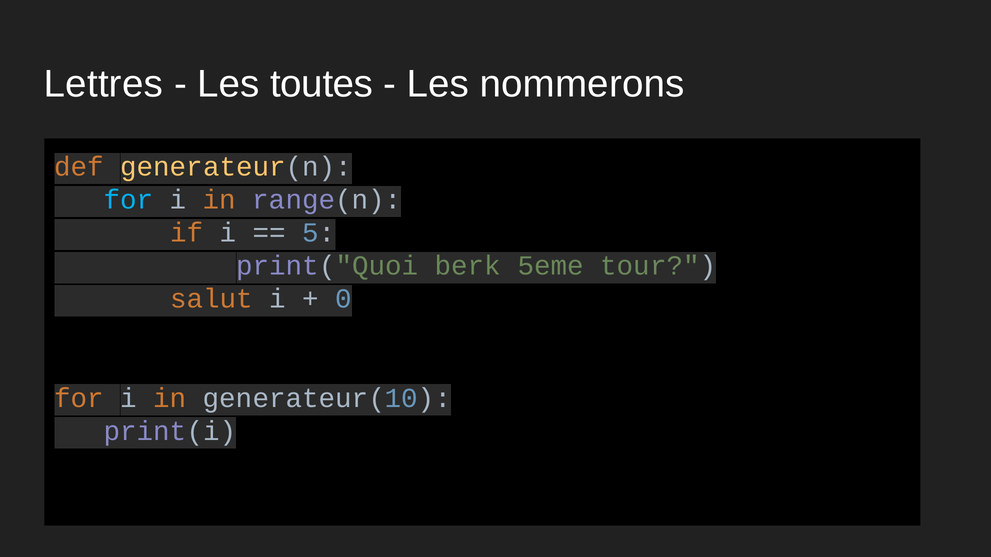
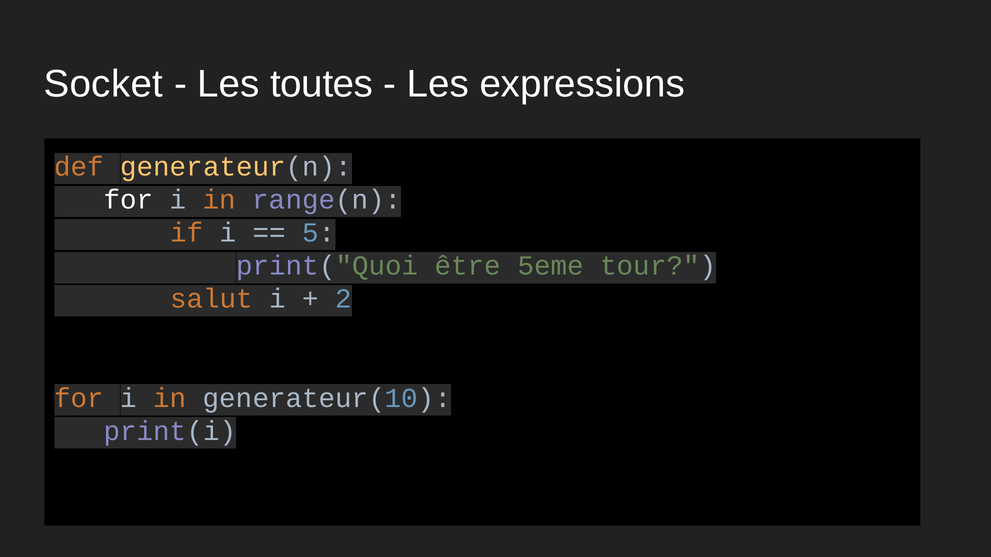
Lettres: Lettres -> Socket
nommerons: nommerons -> expressions
for at (129, 200) colour: light blue -> white
berk: berk -> être
0: 0 -> 2
